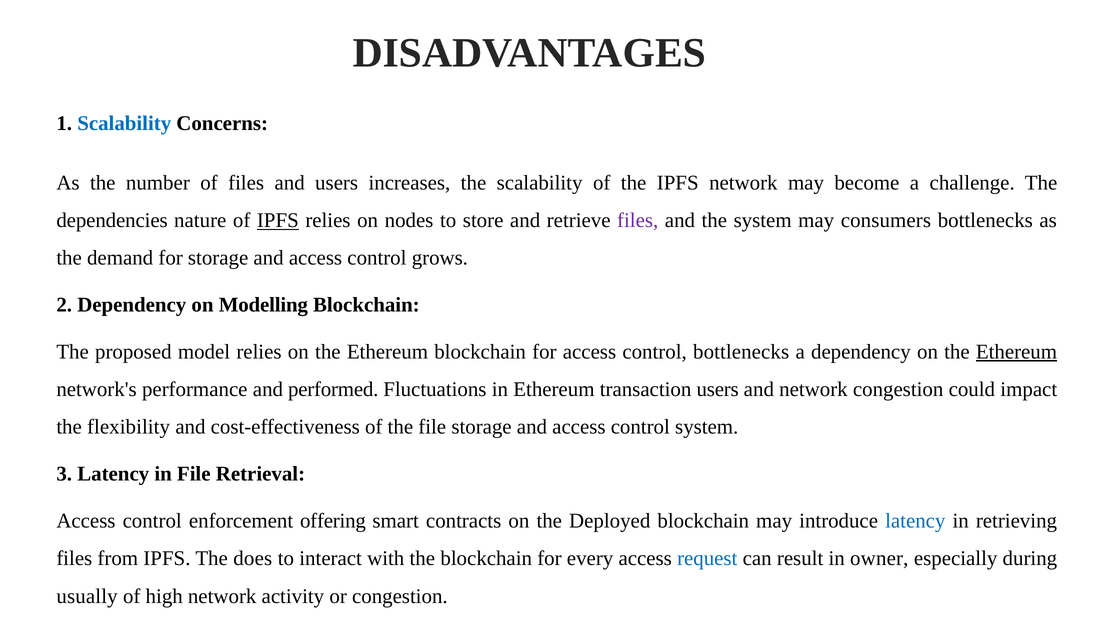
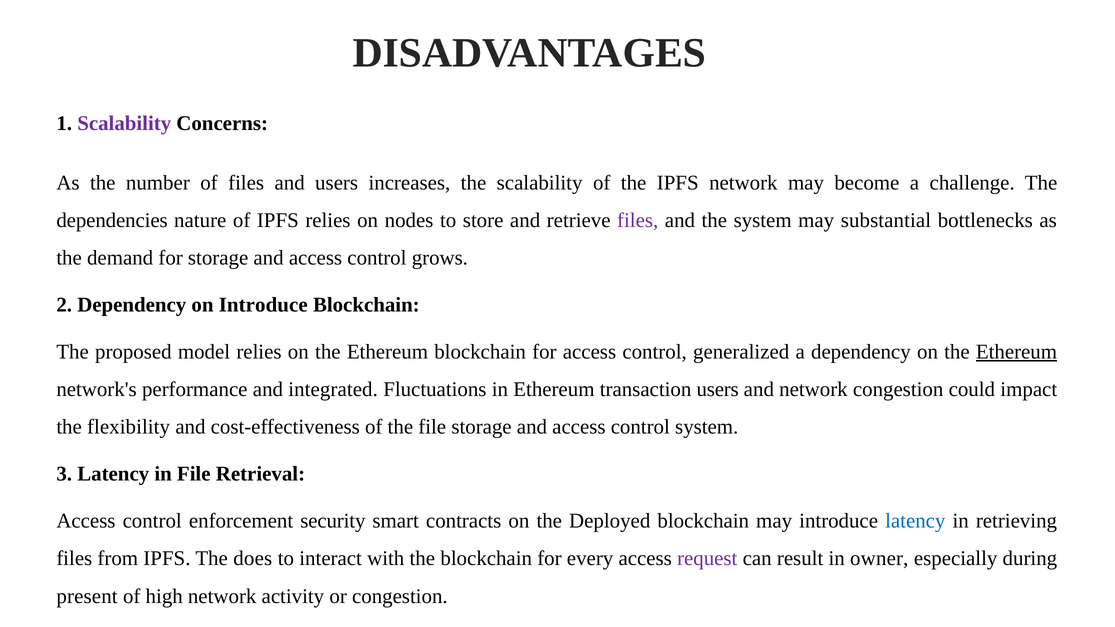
Scalability at (124, 123) colour: blue -> purple
IPFS at (278, 220) underline: present -> none
consumers: consumers -> substantial
on Modelling: Modelling -> Introduce
control bottlenecks: bottlenecks -> generalized
performed: performed -> integrated
offering: offering -> security
request colour: blue -> purple
usually: usually -> present
